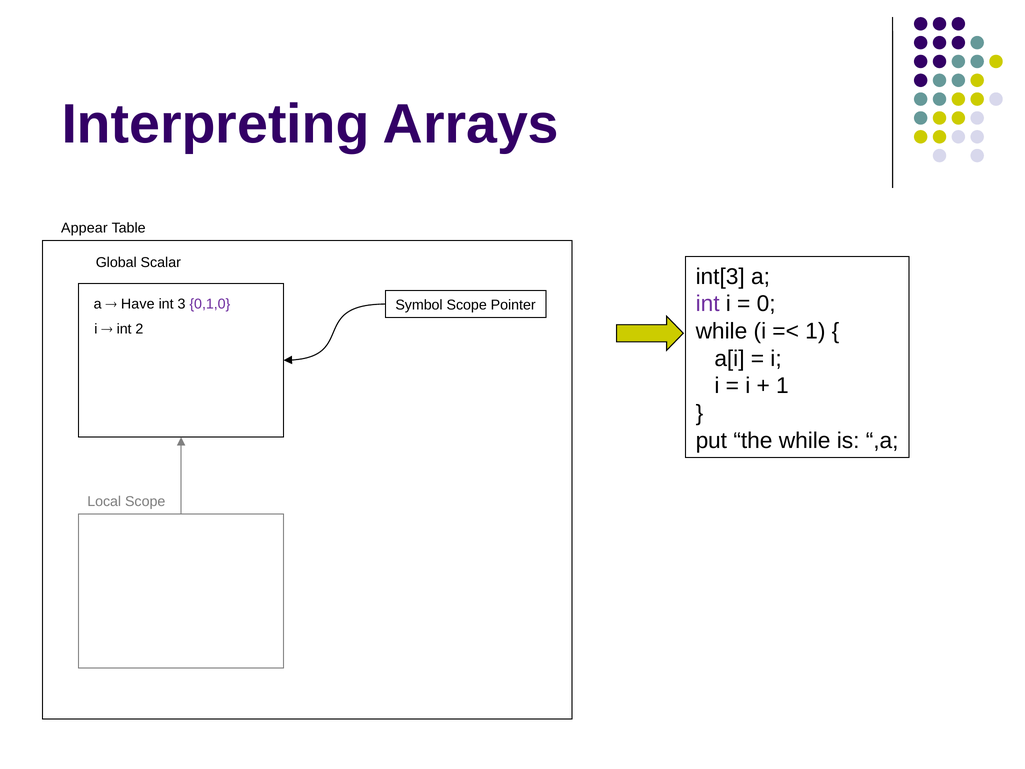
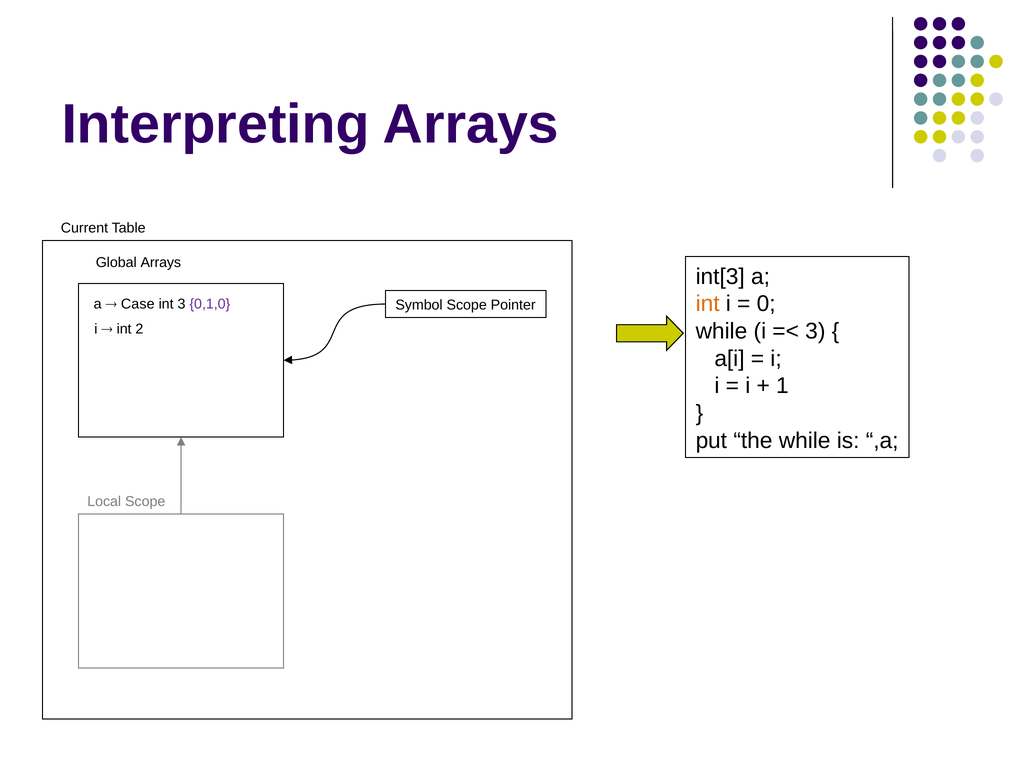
Appear: Appear -> Current
Global Scalar: Scalar -> Arrays
int at (708, 304) colour: purple -> orange
Have: Have -> Case
1 at (815, 331): 1 -> 3
